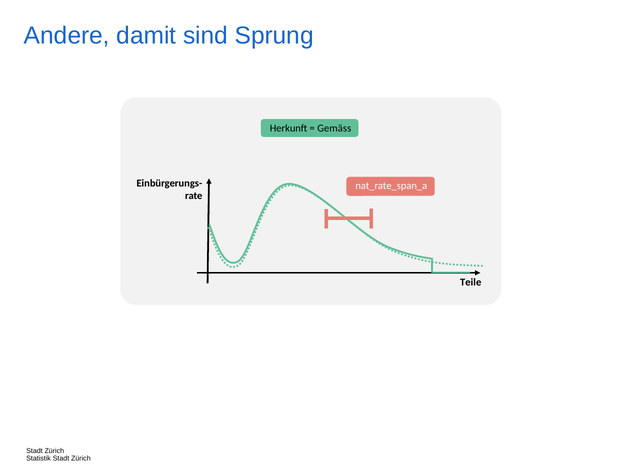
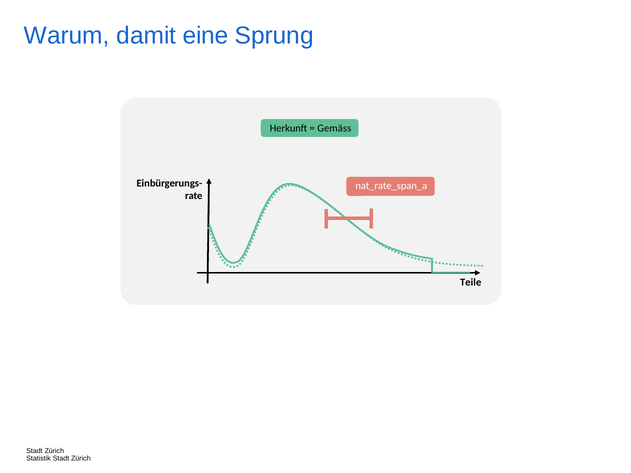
Andere: Andere -> Warum
sind: sind -> eine
